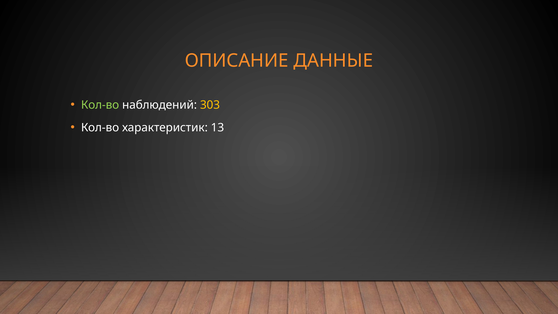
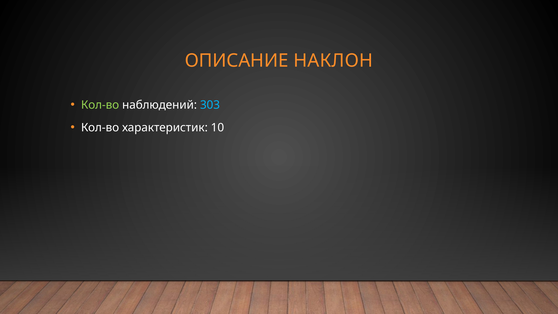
ДАННЫЕ: ДАННЫЕ -> НАКЛОН
303 colour: yellow -> light blue
13: 13 -> 10
